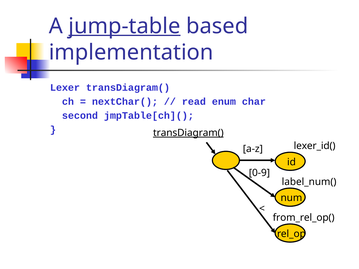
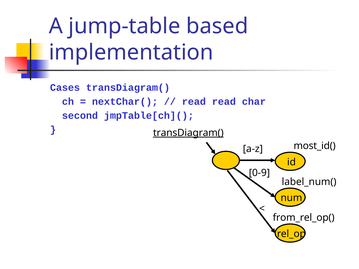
jump-table underline: present -> none
Lexer: Lexer -> Cases
read enum: enum -> read
lexer_id(: lexer_id( -> most_id(
